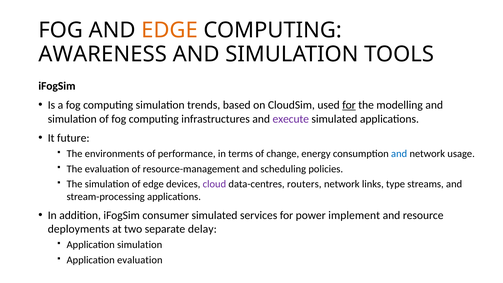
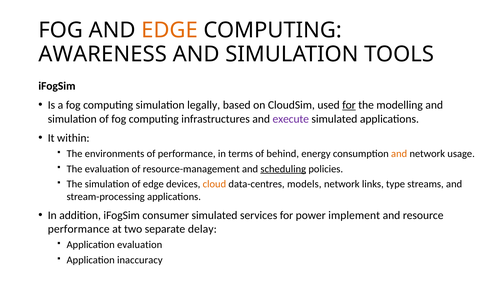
trends: trends -> legally
future: future -> within
change: change -> behind
and at (399, 154) colour: blue -> orange
scheduling underline: none -> present
cloud colour: purple -> orange
routers: routers -> models
deployments at (79, 229): deployments -> performance
Application simulation: simulation -> evaluation
Application evaluation: evaluation -> inaccuracy
